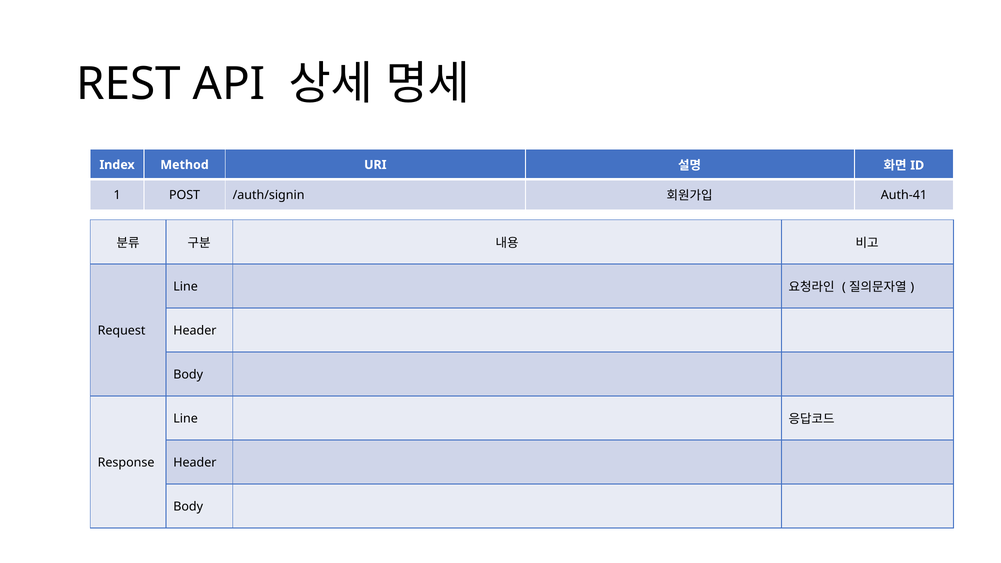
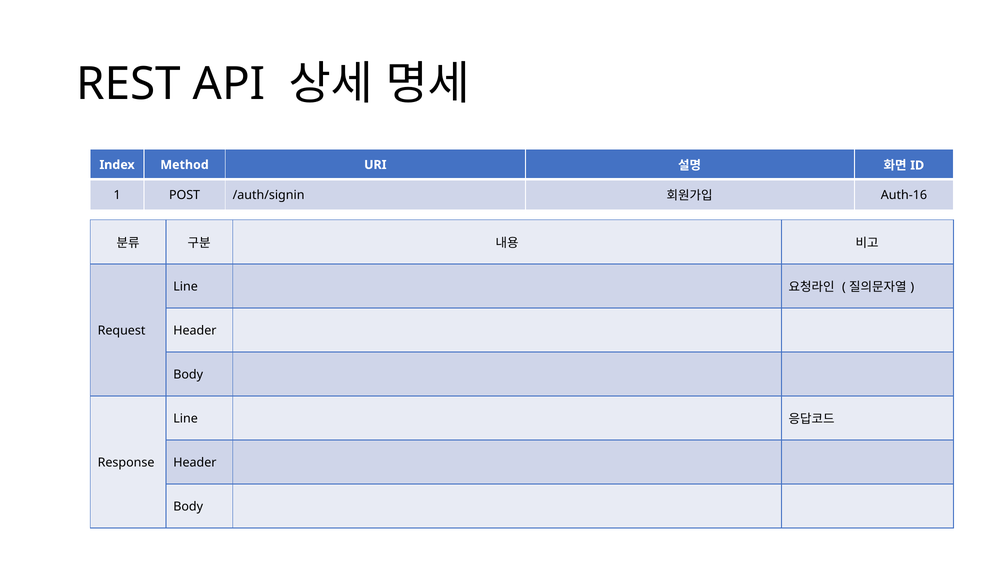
Auth-41: Auth-41 -> Auth-16
